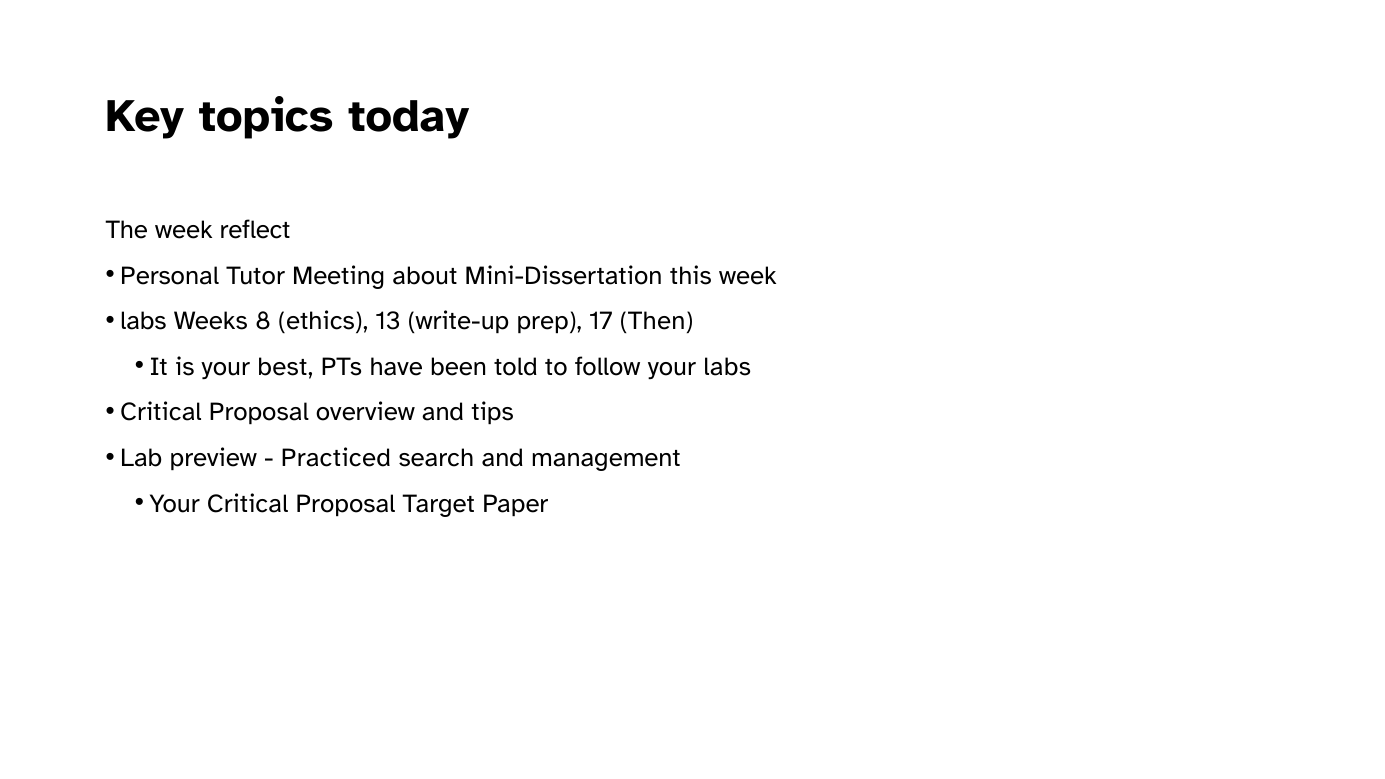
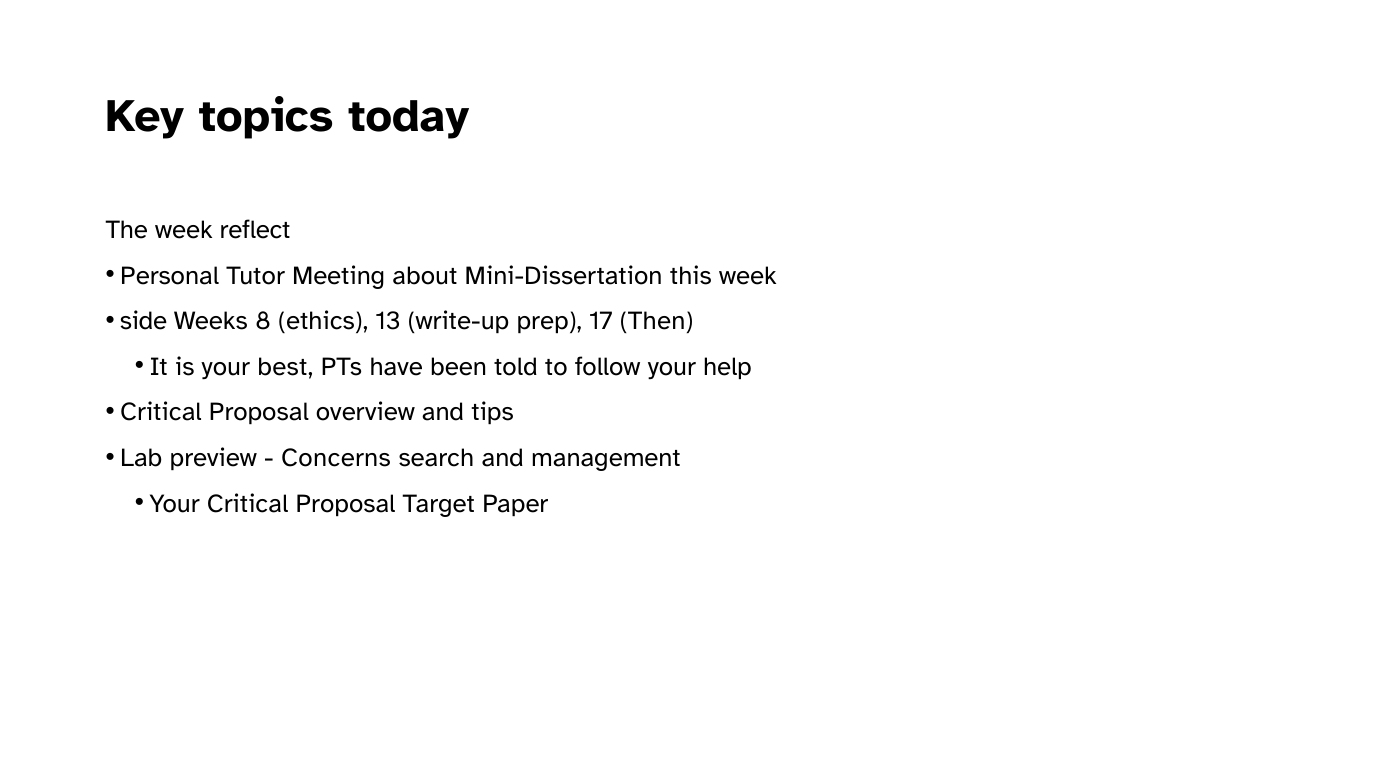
labs at (143, 321): labs -> side
your labs: labs -> help
Practiced: Practiced -> Concerns
